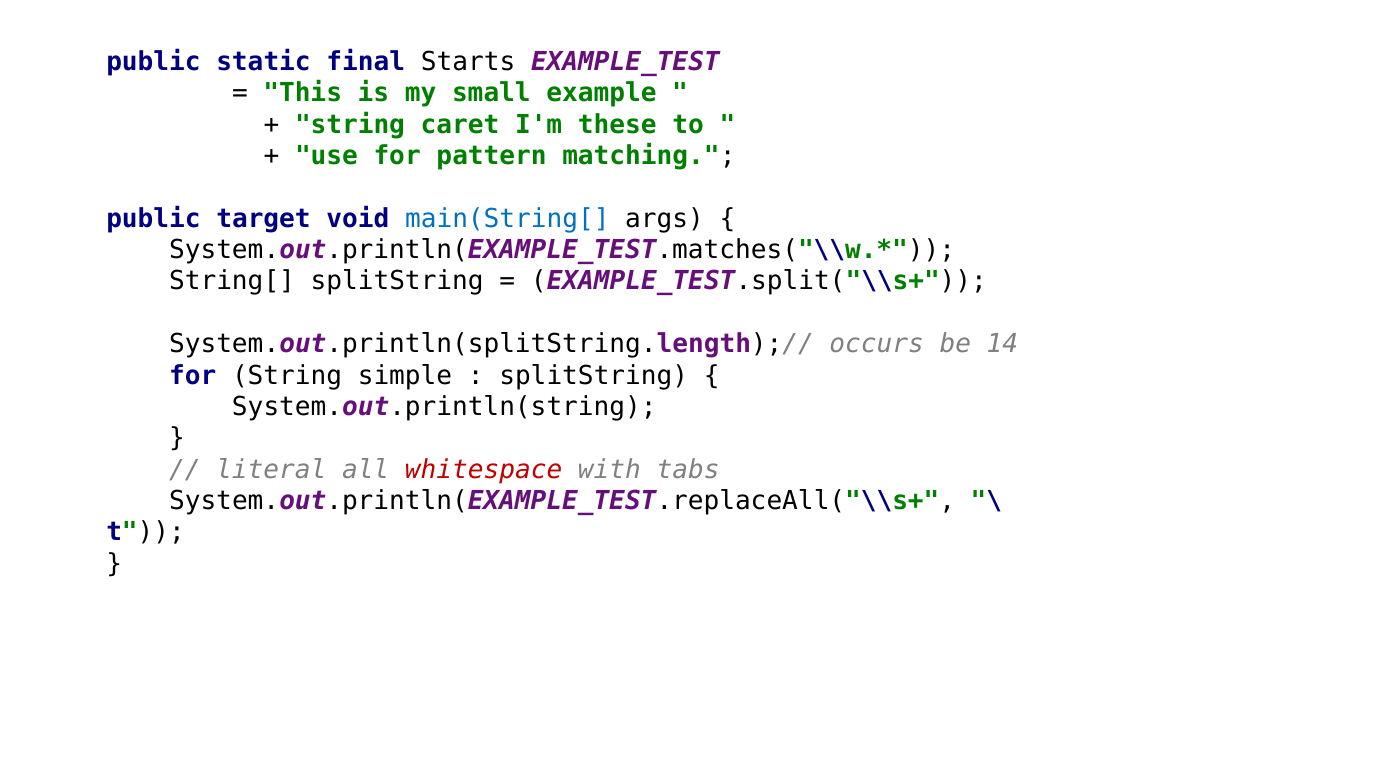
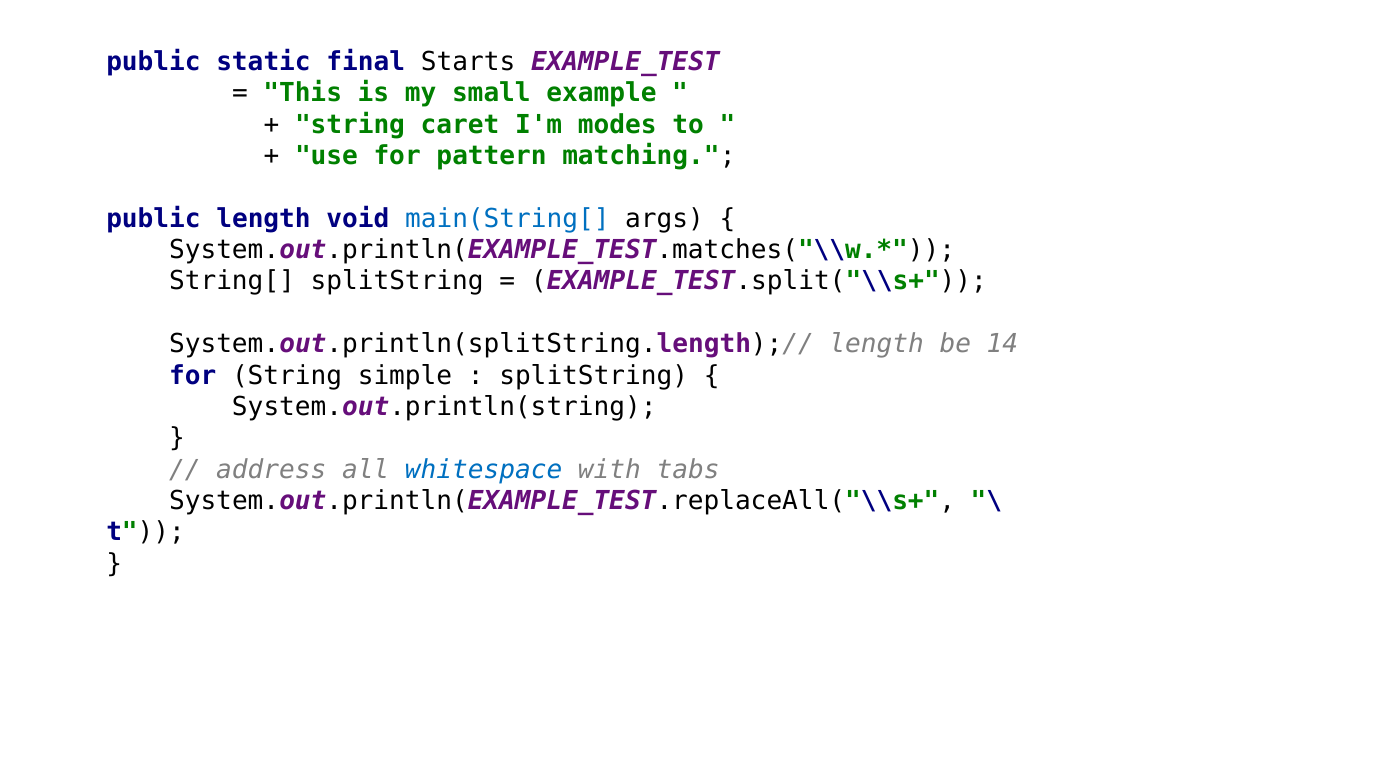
these: these -> modes
public target: target -> length
System.out.println(splitString.length);// occurs: occurs -> length
literal: literal -> address
whitespace colour: red -> blue
